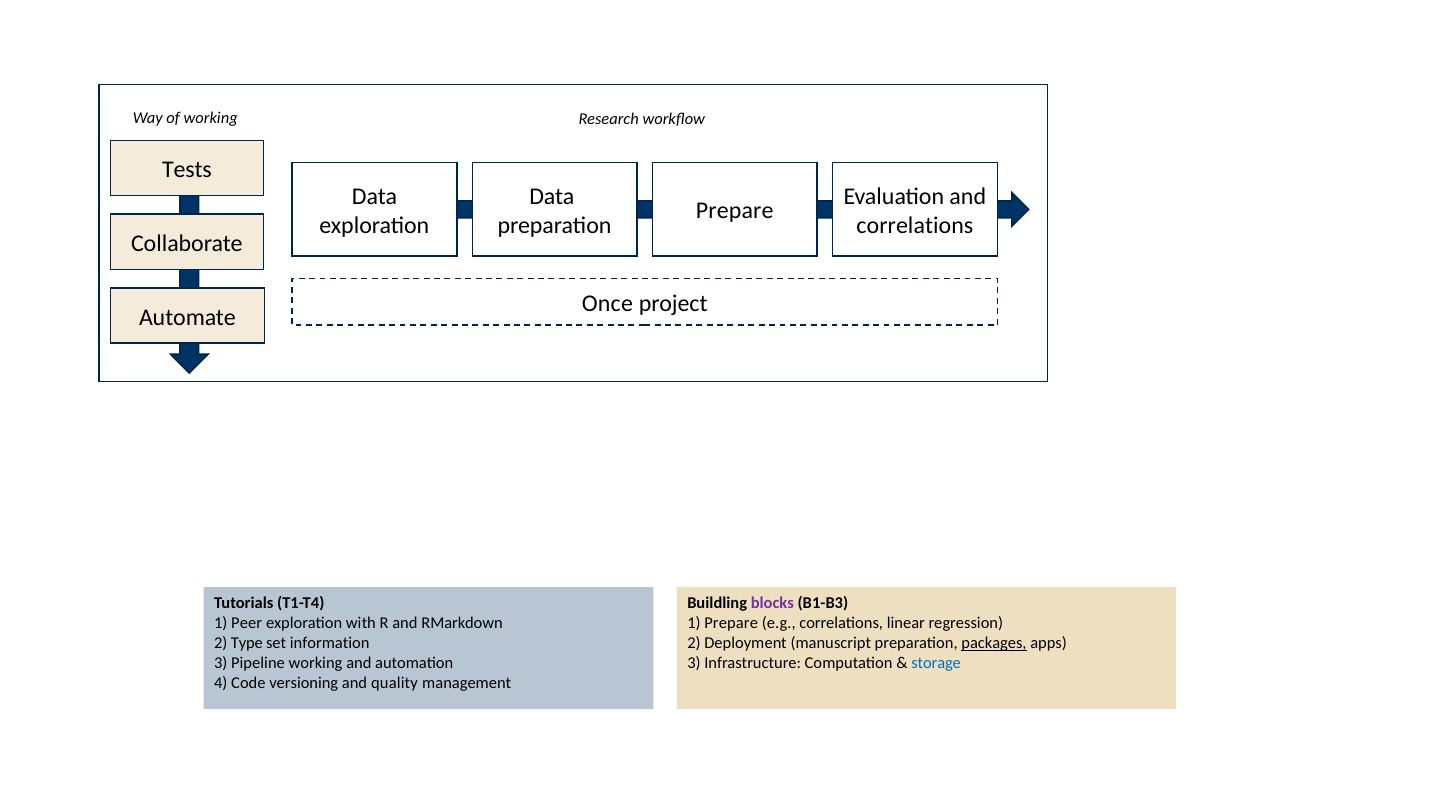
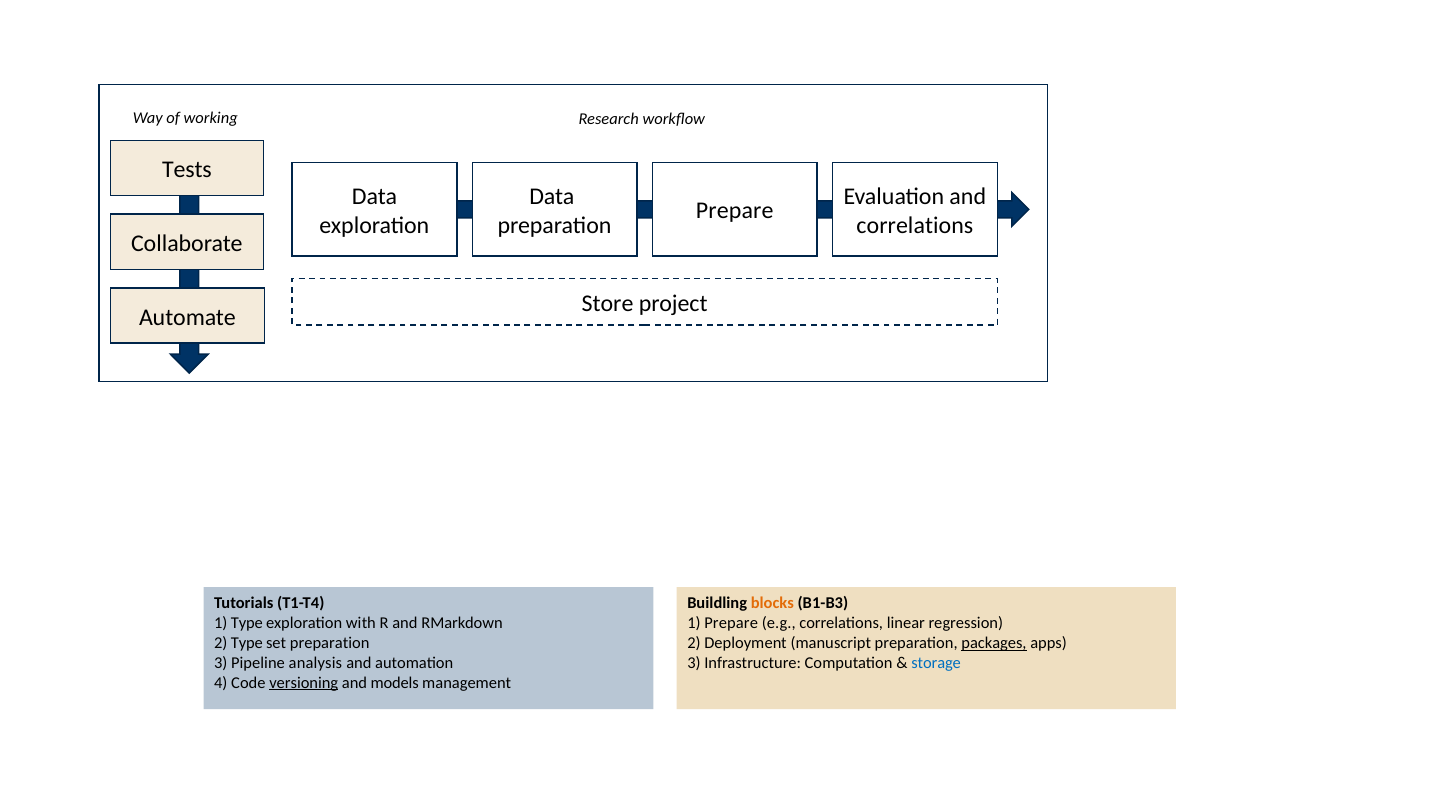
Once: Once -> Store
blocks colour: purple -> orange
1 Peer: Peer -> Type
set information: information -> preparation
Pipeline working: working -> analysis
versioning underline: none -> present
quality: quality -> models
